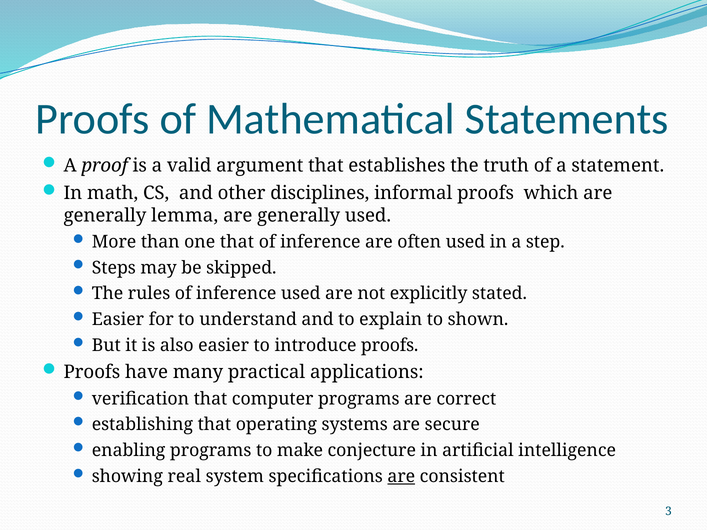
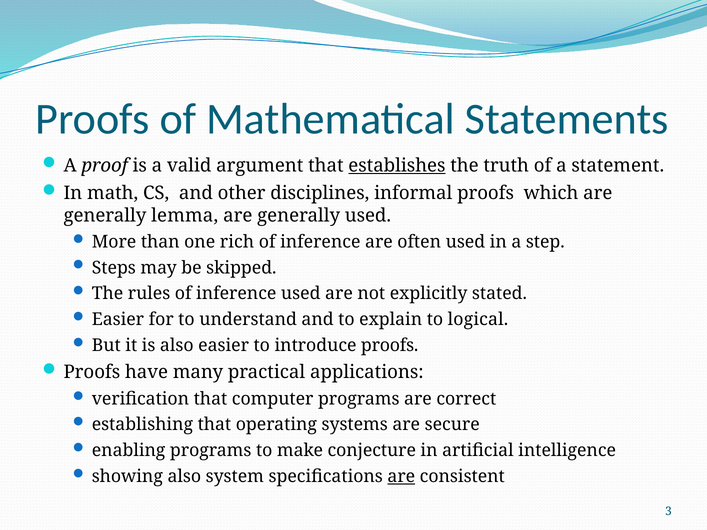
establishes underline: none -> present
one that: that -> rich
shown: shown -> logical
showing real: real -> also
